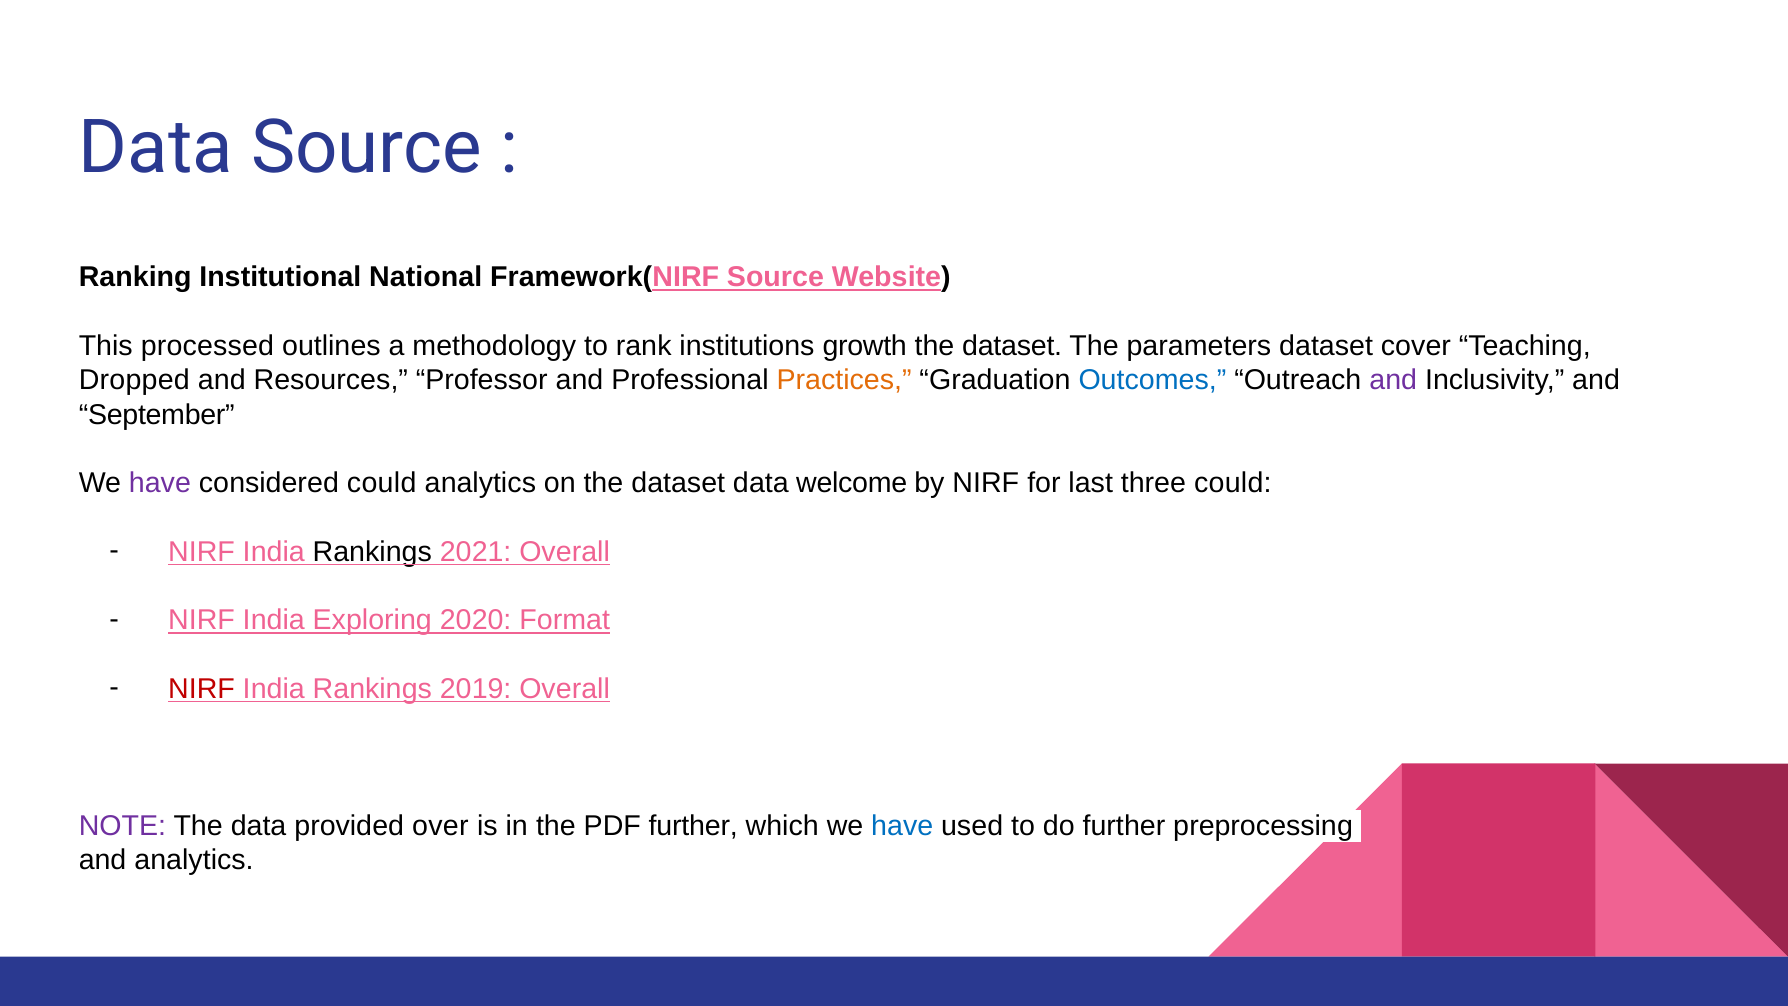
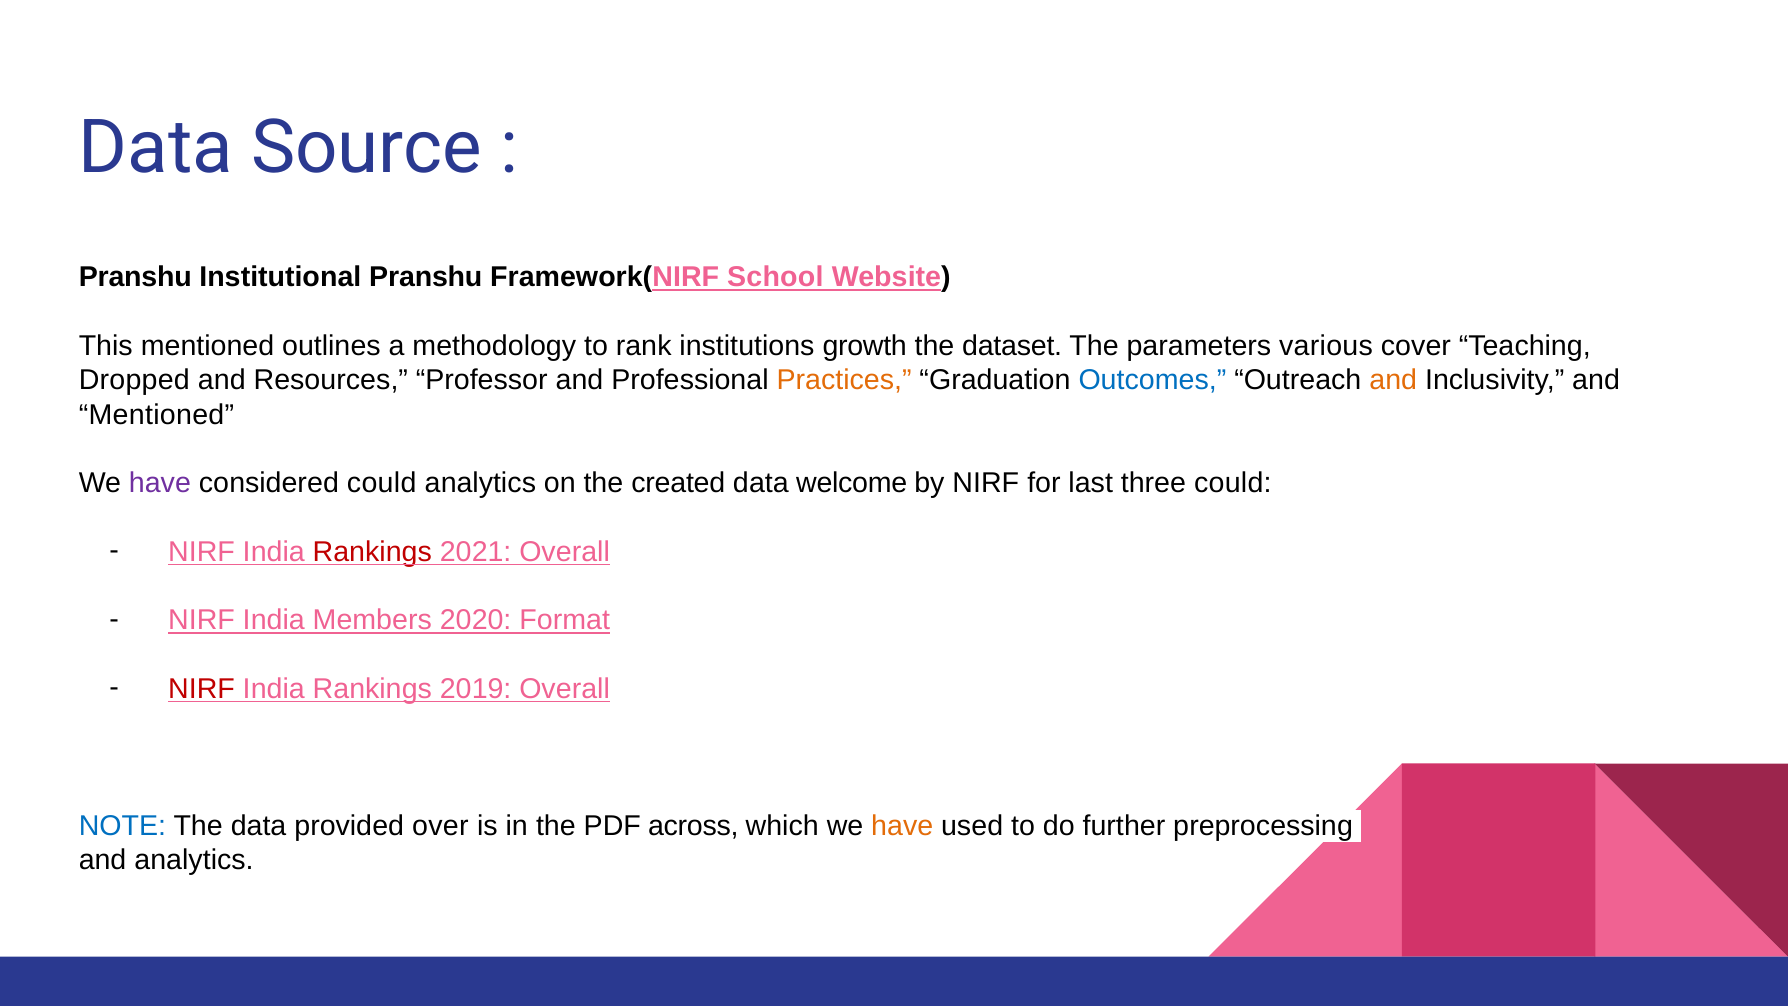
Ranking at (135, 277): Ranking -> Pranshu
Institutional National: National -> Pranshu
Framework(NIRF Source: Source -> School
This processed: processed -> mentioned
parameters dataset: dataset -> various
and at (1393, 380) colour: purple -> orange
September at (157, 415): September -> Mentioned
on the dataset: dataset -> created
Rankings at (372, 552) colour: black -> red
Exploring: Exploring -> Members
NOTE colour: purple -> blue
PDF further: further -> across
have at (902, 826) colour: blue -> orange
